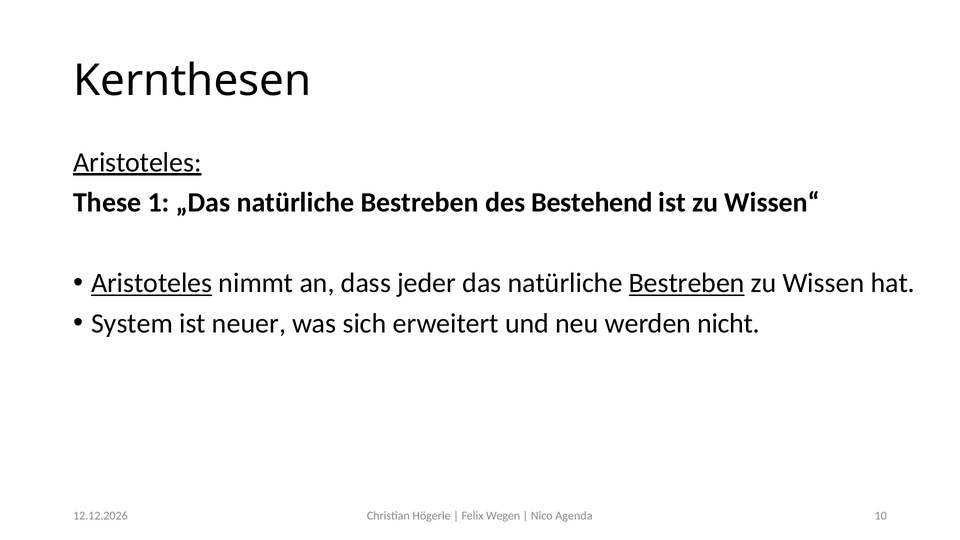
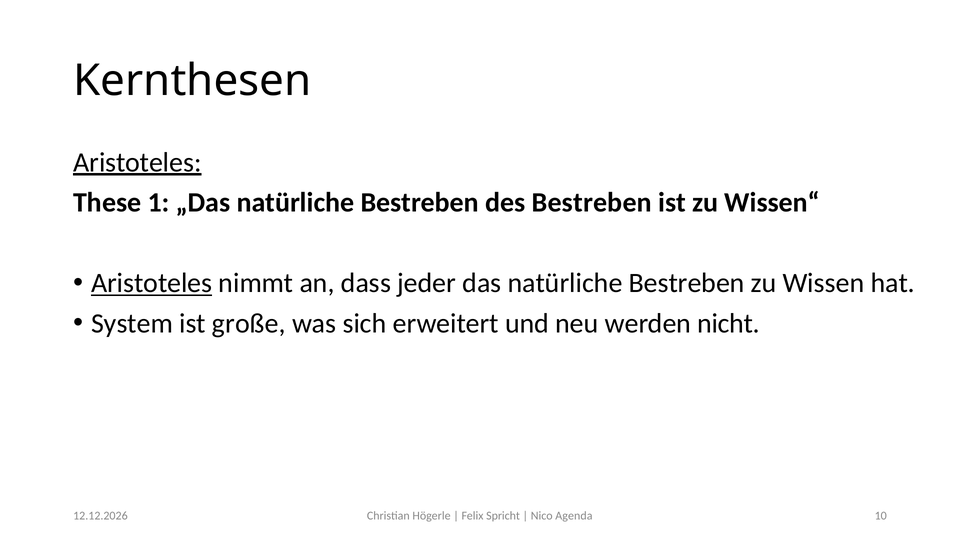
des Bestehend: Bestehend -> Bestreben
Bestreben at (687, 283) underline: present -> none
neuer: neuer -> große
Wegen: Wegen -> Spricht
